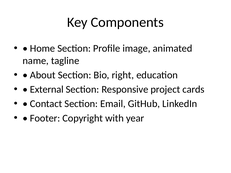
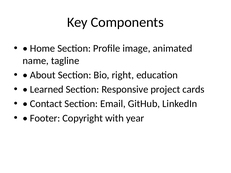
External: External -> Learned
